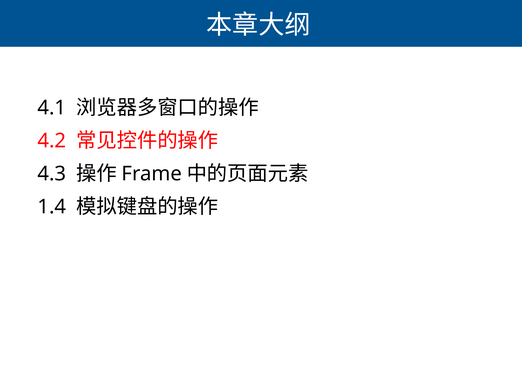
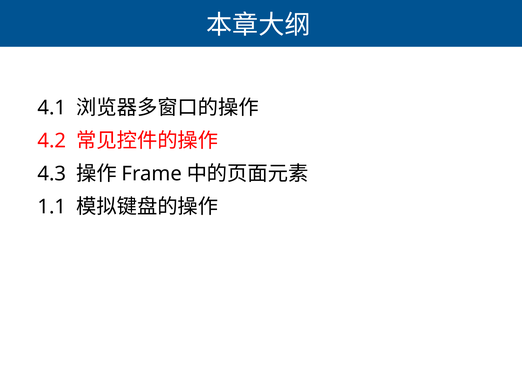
1.4: 1.4 -> 1.1
